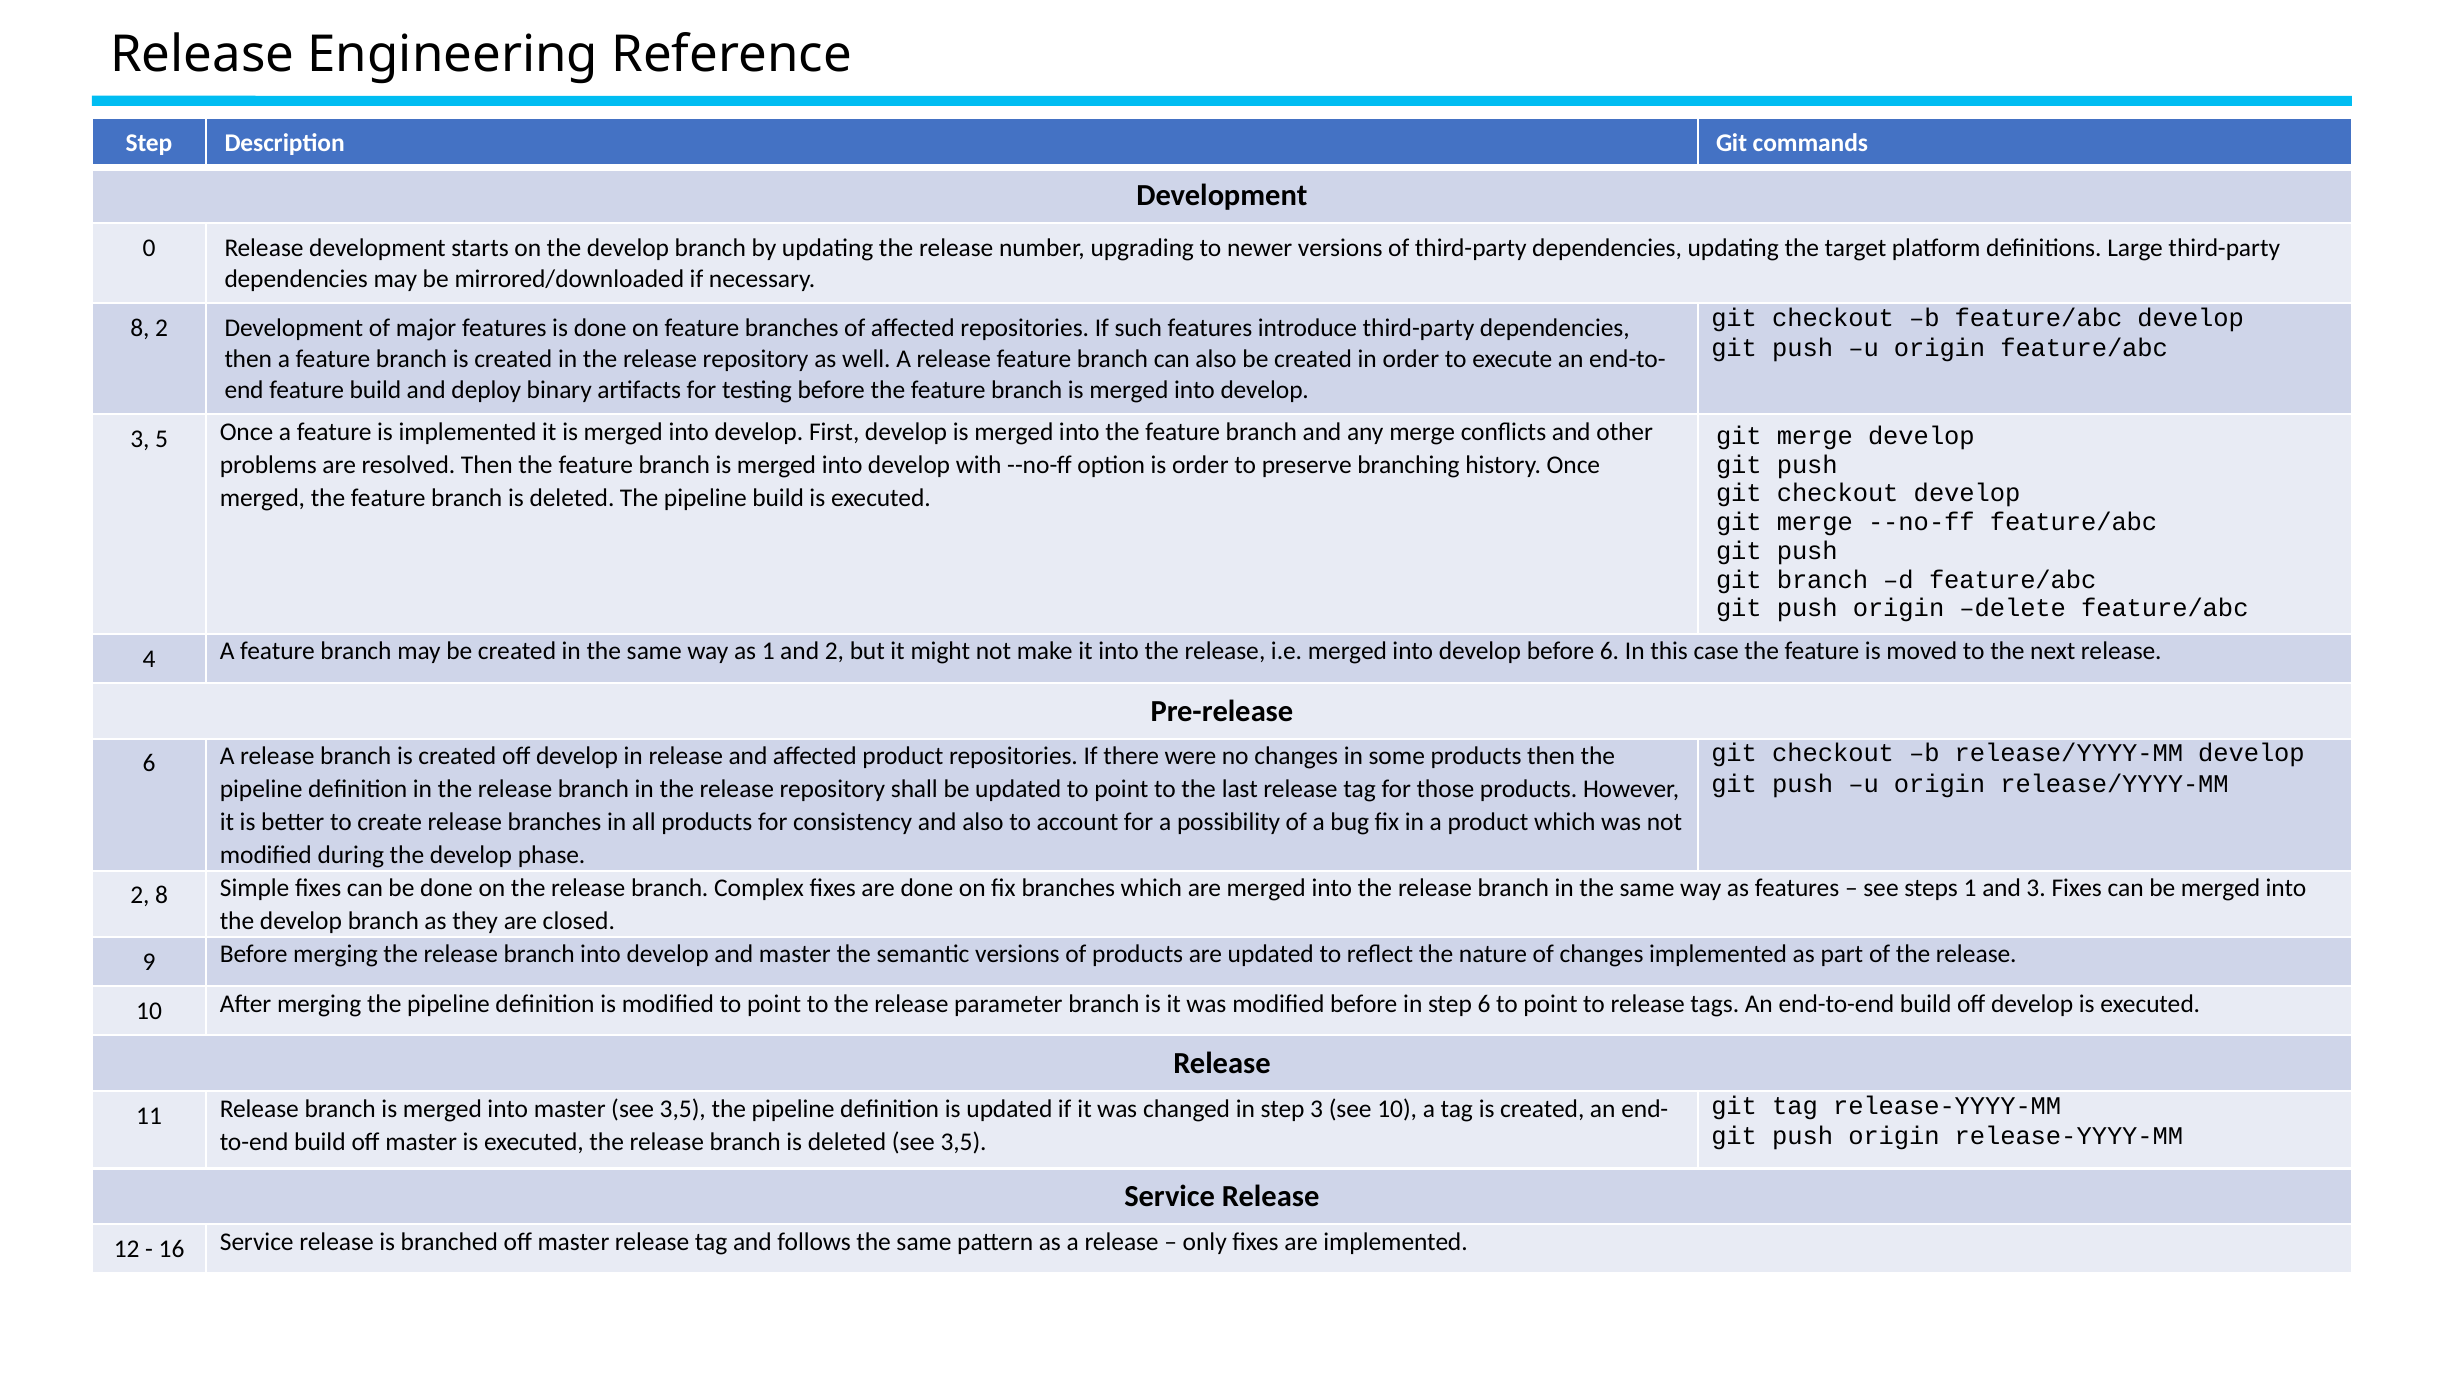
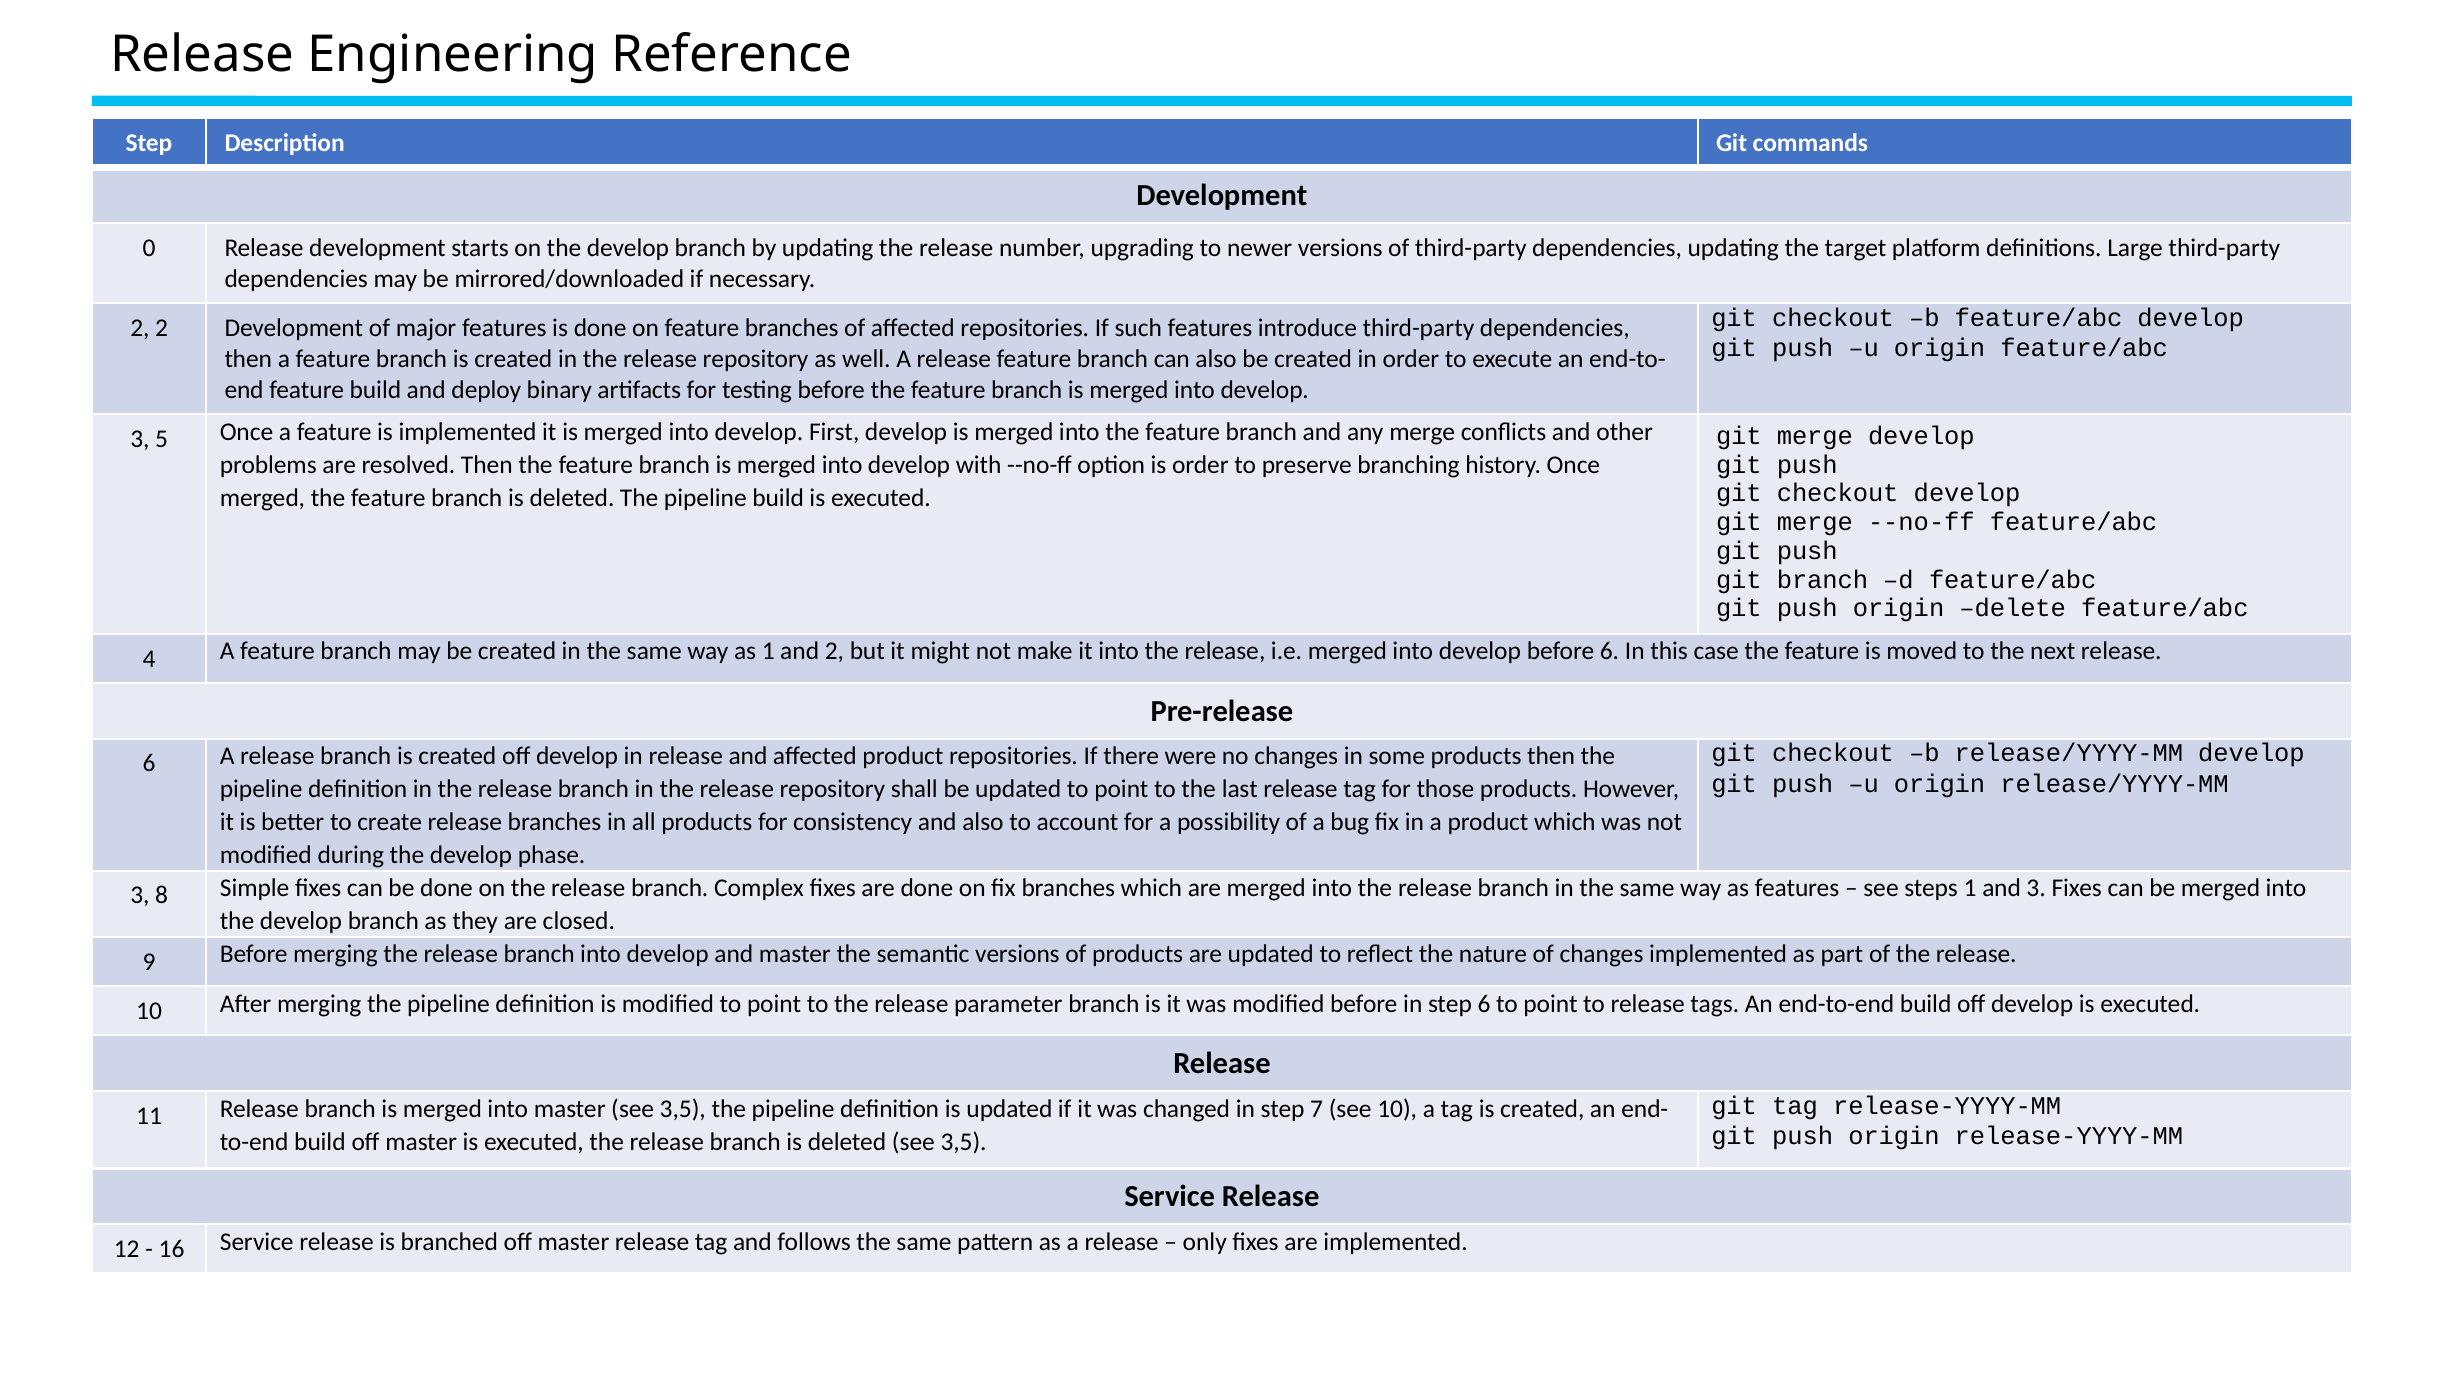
8 at (140, 328): 8 -> 2
2 at (140, 895): 2 -> 3
step 3: 3 -> 7
